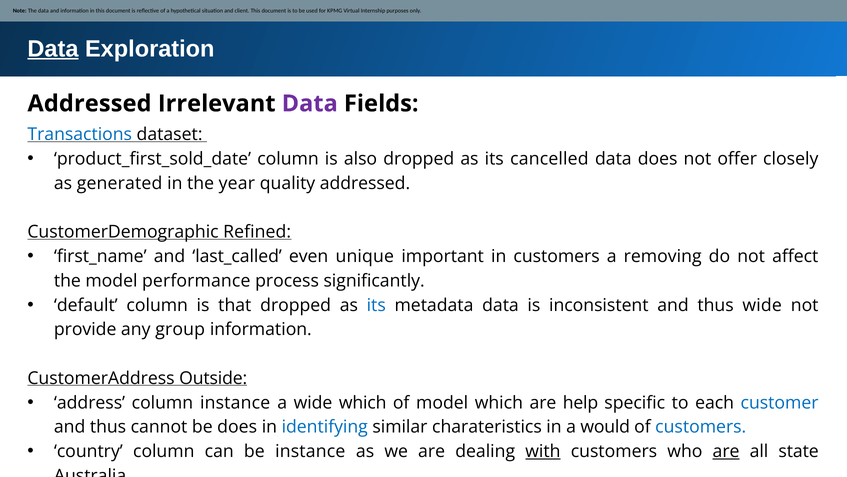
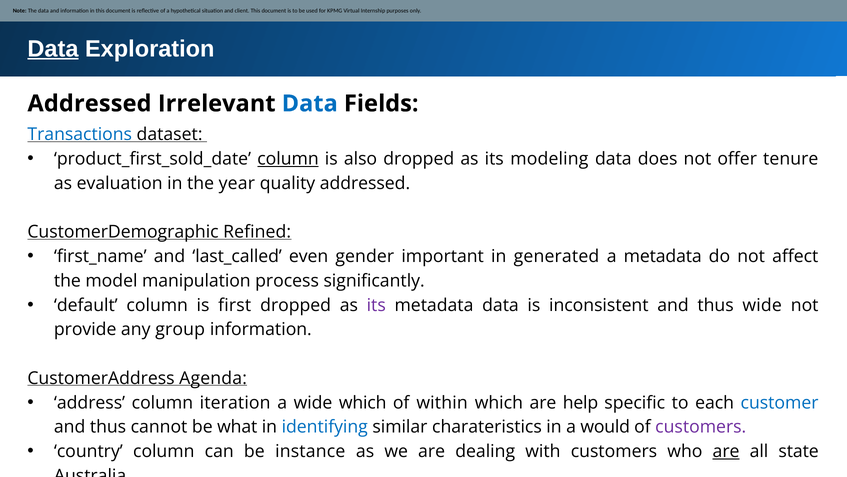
Data at (310, 103) colour: purple -> blue
column at (288, 159) underline: none -> present
cancelled: cancelled -> modeling
closely: closely -> tenure
generated: generated -> evaluation
unique: unique -> gender
in customers: customers -> generated
a removing: removing -> metadata
performance: performance -> manipulation
that: that -> first
its at (376, 305) colour: blue -> purple
Outside: Outside -> Agenda
column instance: instance -> iteration
of model: model -> within
be does: does -> what
customers at (701, 427) colour: blue -> purple
with underline: present -> none
